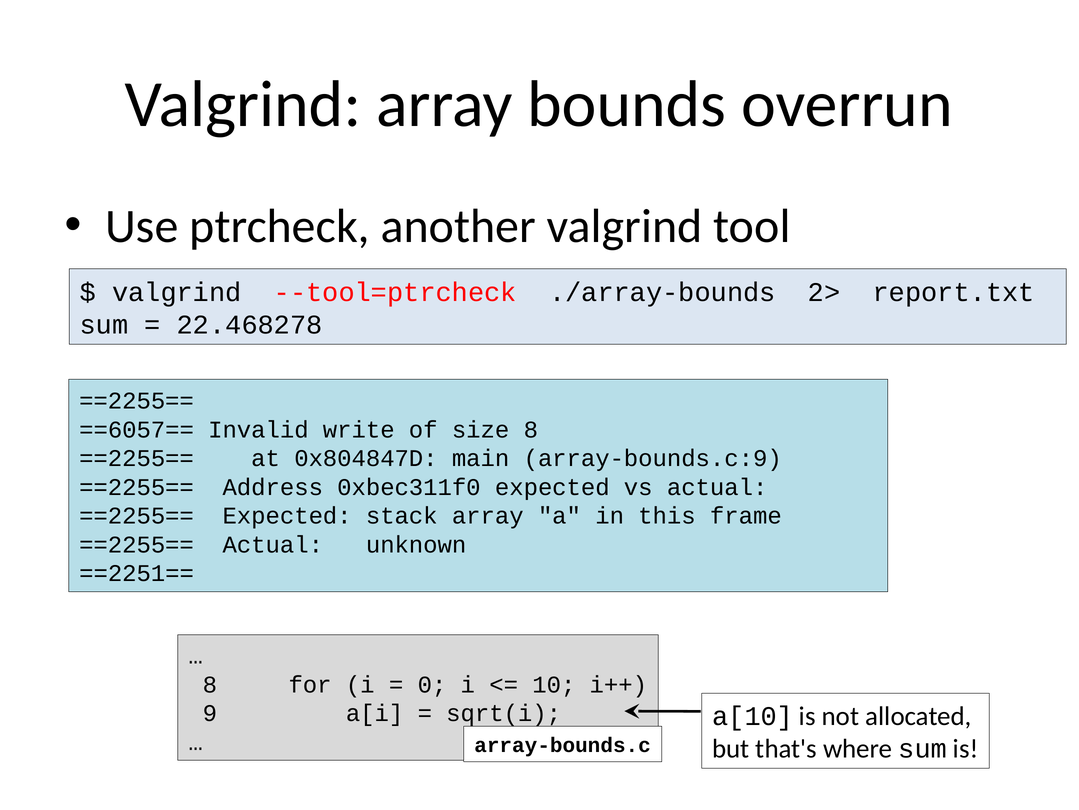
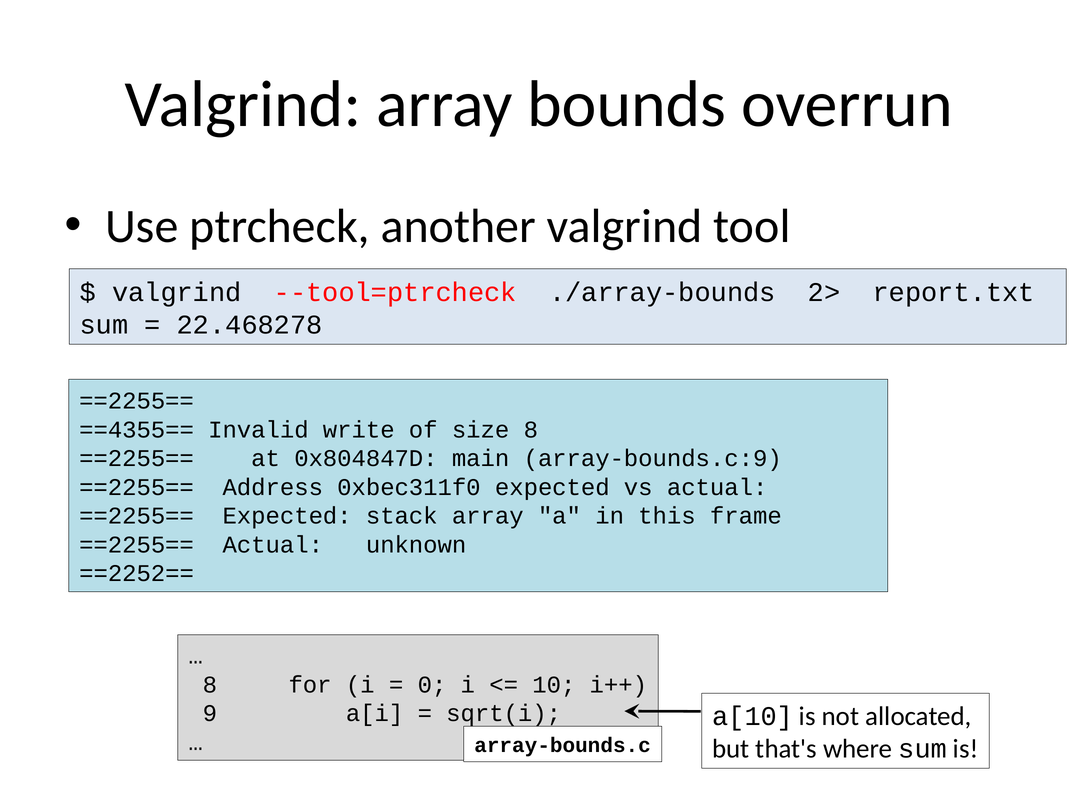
==6057==: ==6057== -> ==4355==
==2251==: ==2251== -> ==2252==
